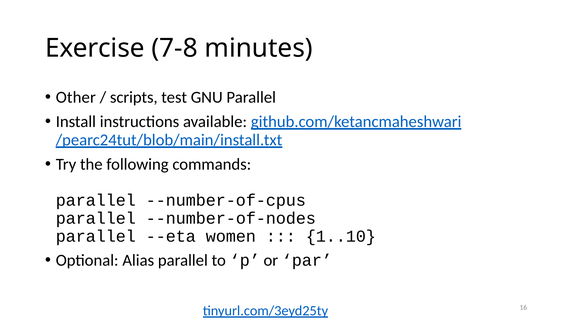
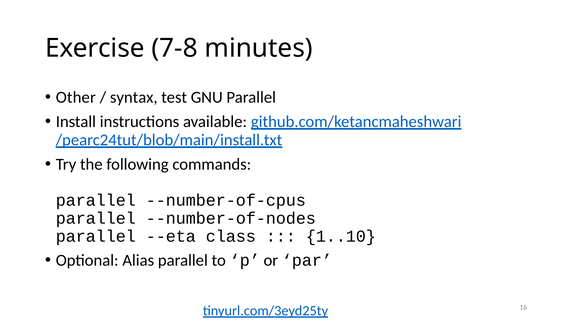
scripts: scripts -> syntax
women: women -> class
